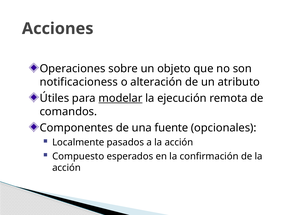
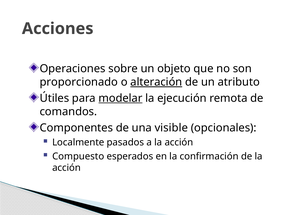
notificacioness: notificacioness -> proporcionado
alteración underline: none -> present
fuente: fuente -> visible
